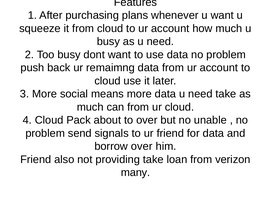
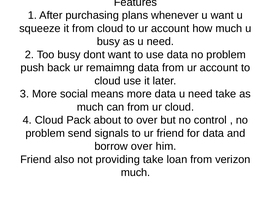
unable: unable -> control
many at (136, 173): many -> much
